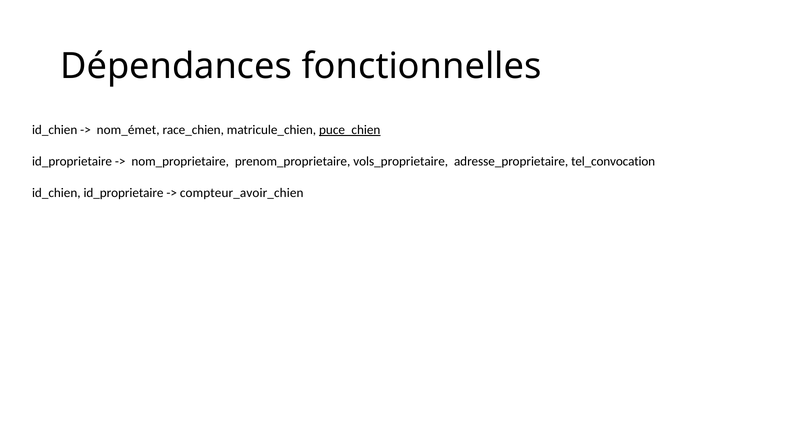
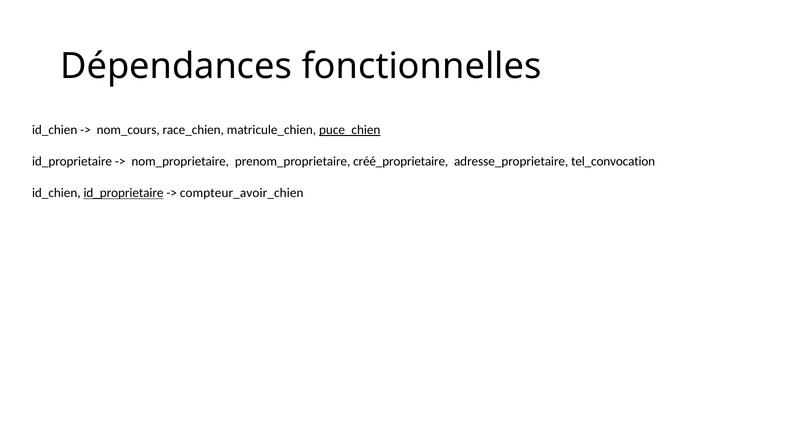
nom_émet: nom_émet -> nom_cours
vols_proprietaire: vols_proprietaire -> créé_proprietaire
id_proprietaire at (124, 193) underline: none -> present
